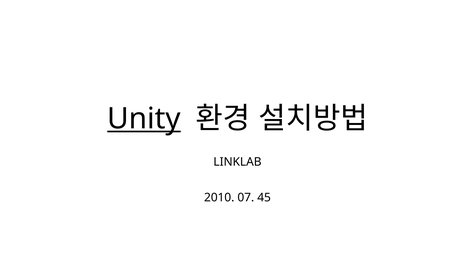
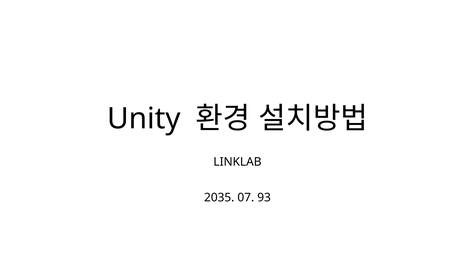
Unity underline: present -> none
2010: 2010 -> 2035
45: 45 -> 93
